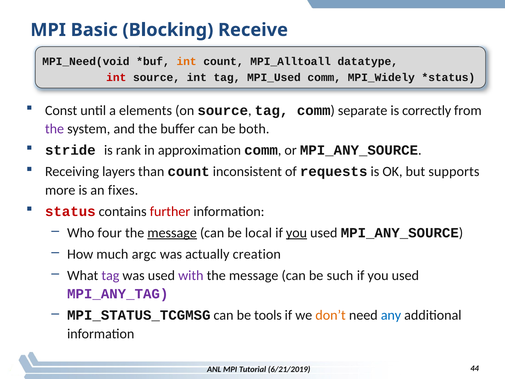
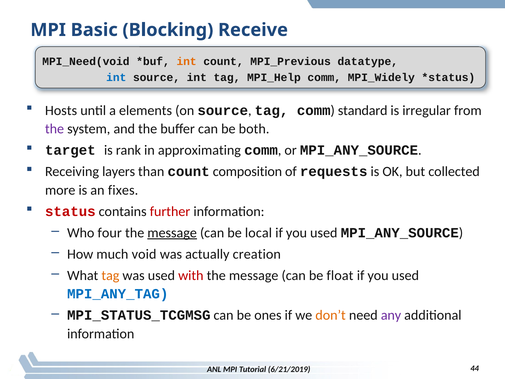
MPI_Alltoall: MPI_Alltoall -> MPI_Previous
int at (116, 77) colour: red -> blue
MPI_Used: MPI_Used -> MPI_Help
Const: Const -> Hosts
separate: separate -> standard
correctly: correctly -> irregular
stride: stride -> target
approximation: approximation -> approximating
inconsistent: inconsistent -> composition
supports: supports -> collected
you at (297, 233) underline: present -> none
argc: argc -> void
tag at (110, 275) colour: purple -> orange
with colour: purple -> red
such: such -> float
MPI_ANY_TAG colour: purple -> blue
tools: tools -> ones
any colour: blue -> purple
